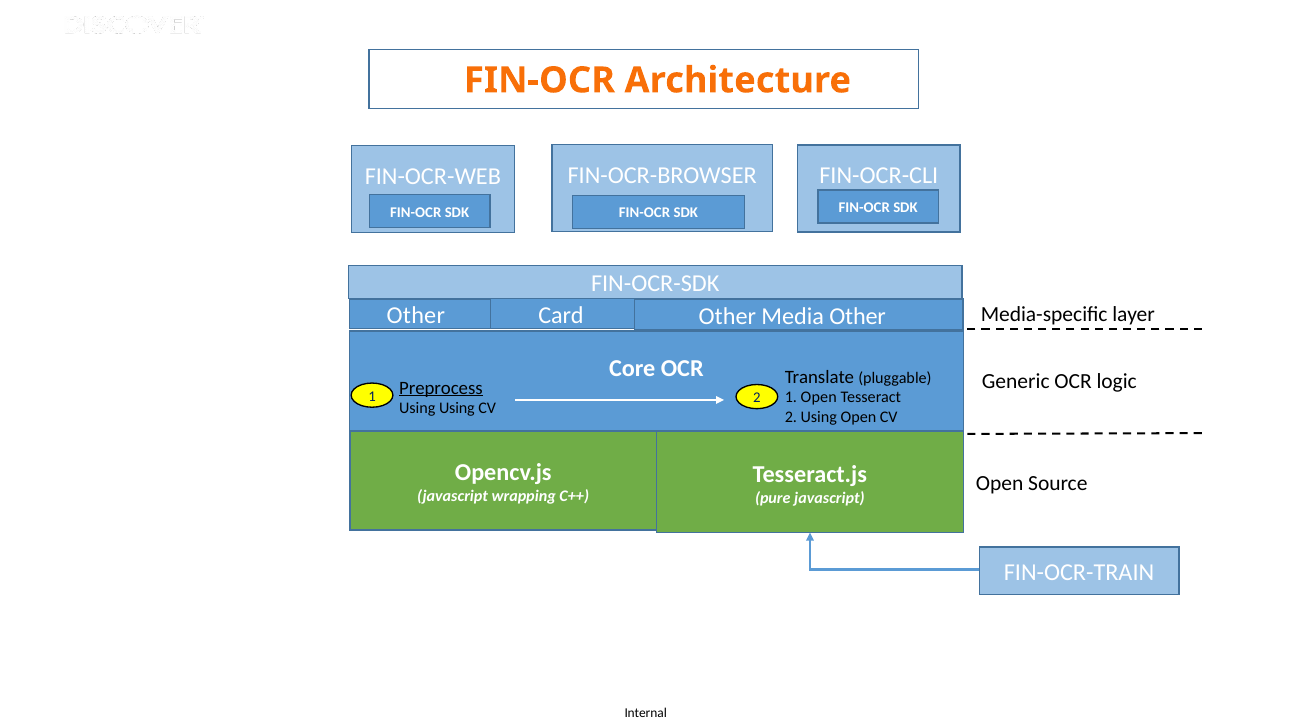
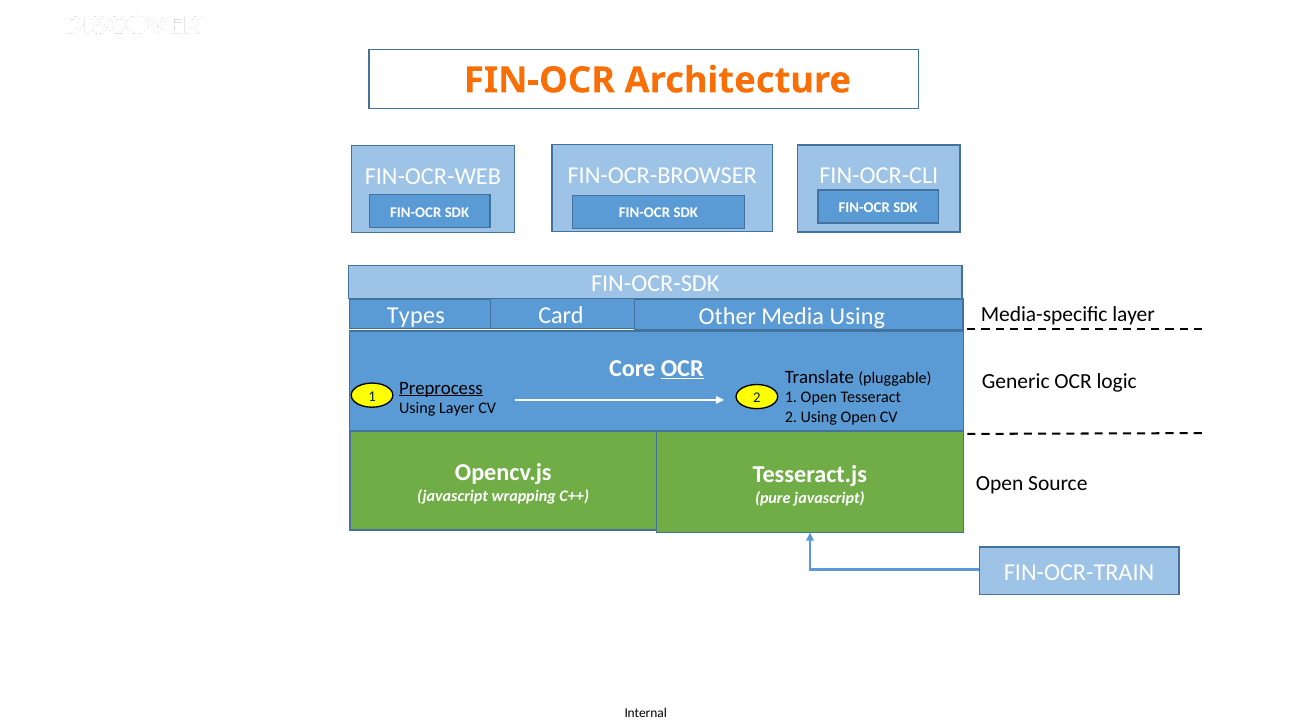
Other at (416, 316): Other -> Types
Media Other: Other -> Using
OCR at (682, 368) underline: none -> present
Using Using: Using -> Layer
